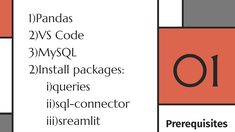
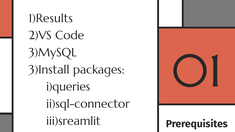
1)Pandas: 1)Pandas -> 1)Results
2)Install: 2)Install -> 3)Install
